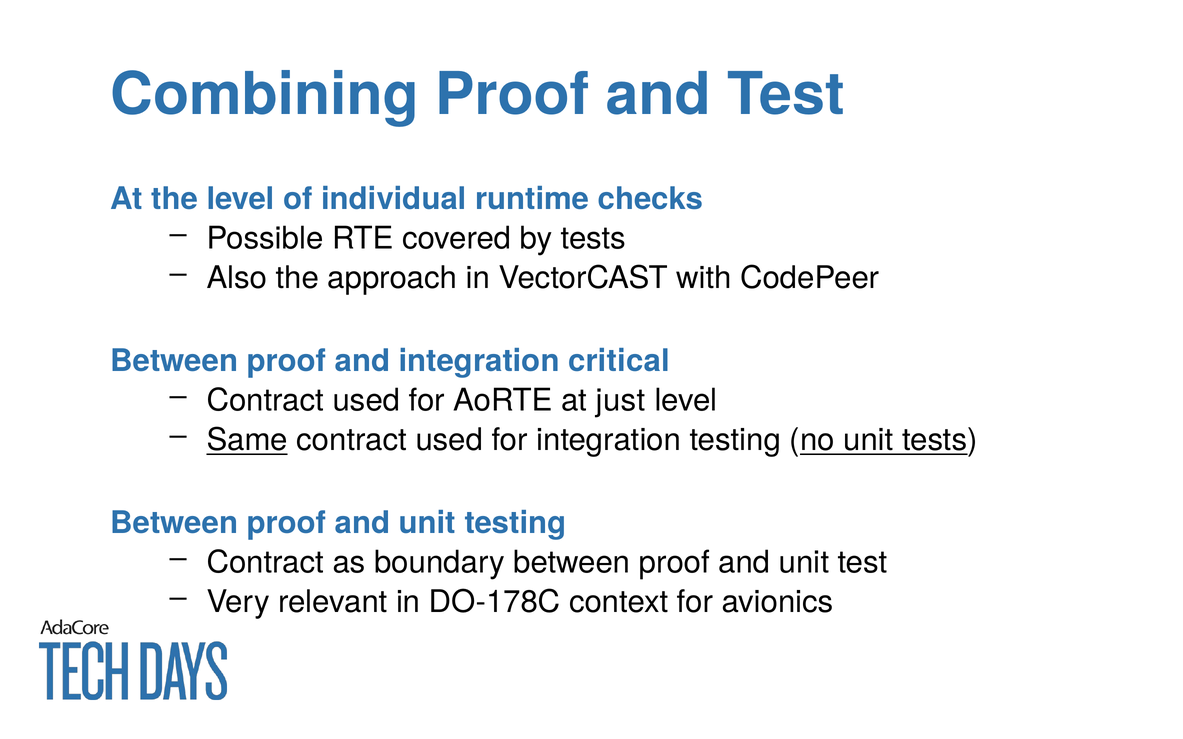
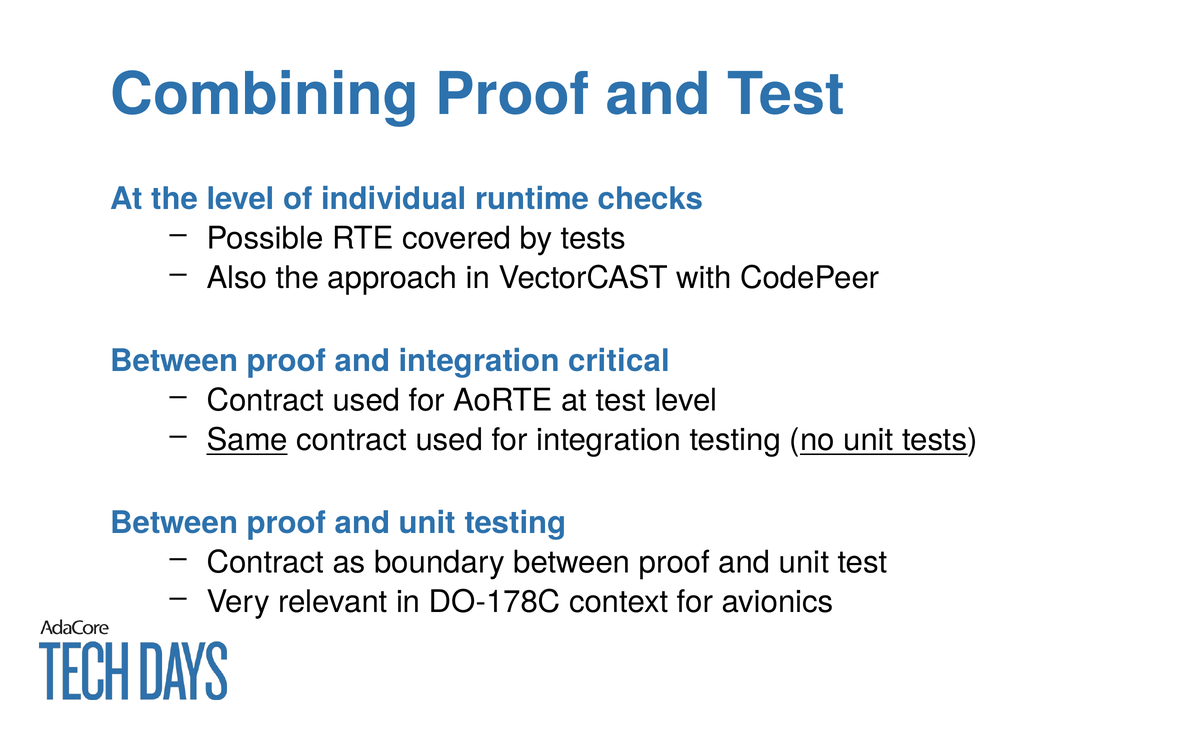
at just: just -> test
